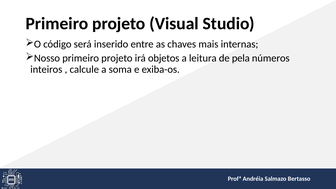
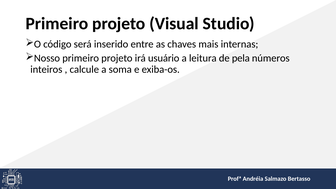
objetos: objetos -> usuário
